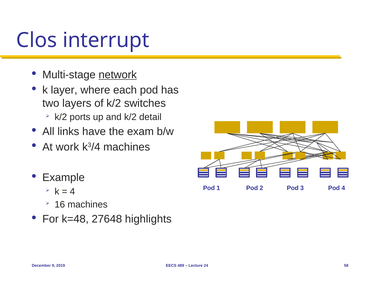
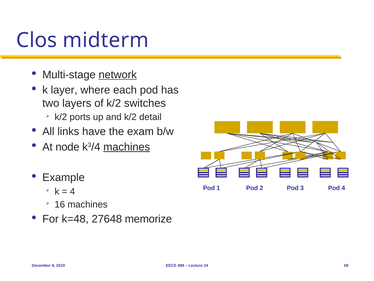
interrupt: interrupt -> midterm
work: work -> node
machines at (127, 147) underline: none -> present
highlights: highlights -> memorize
